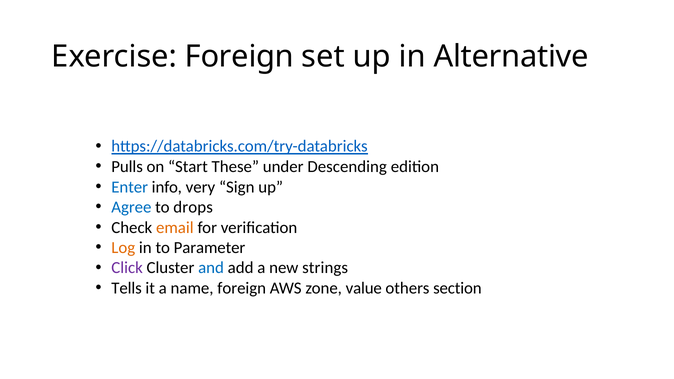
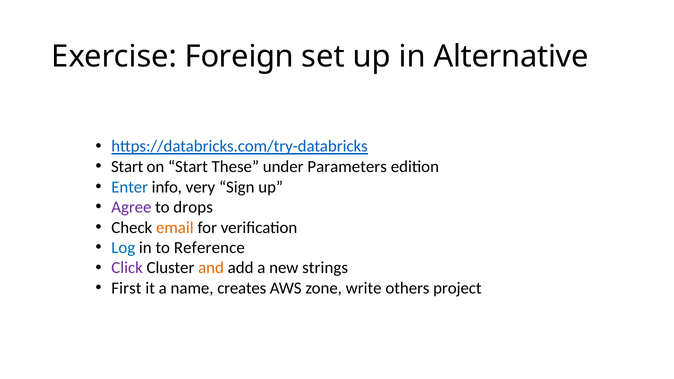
Pulls at (127, 167): Pulls -> Start
Descending: Descending -> Parameters
Agree colour: blue -> purple
Log colour: orange -> blue
Parameter: Parameter -> Reference
and colour: blue -> orange
Tells: Tells -> First
name foreign: foreign -> creates
value: value -> write
section: section -> project
